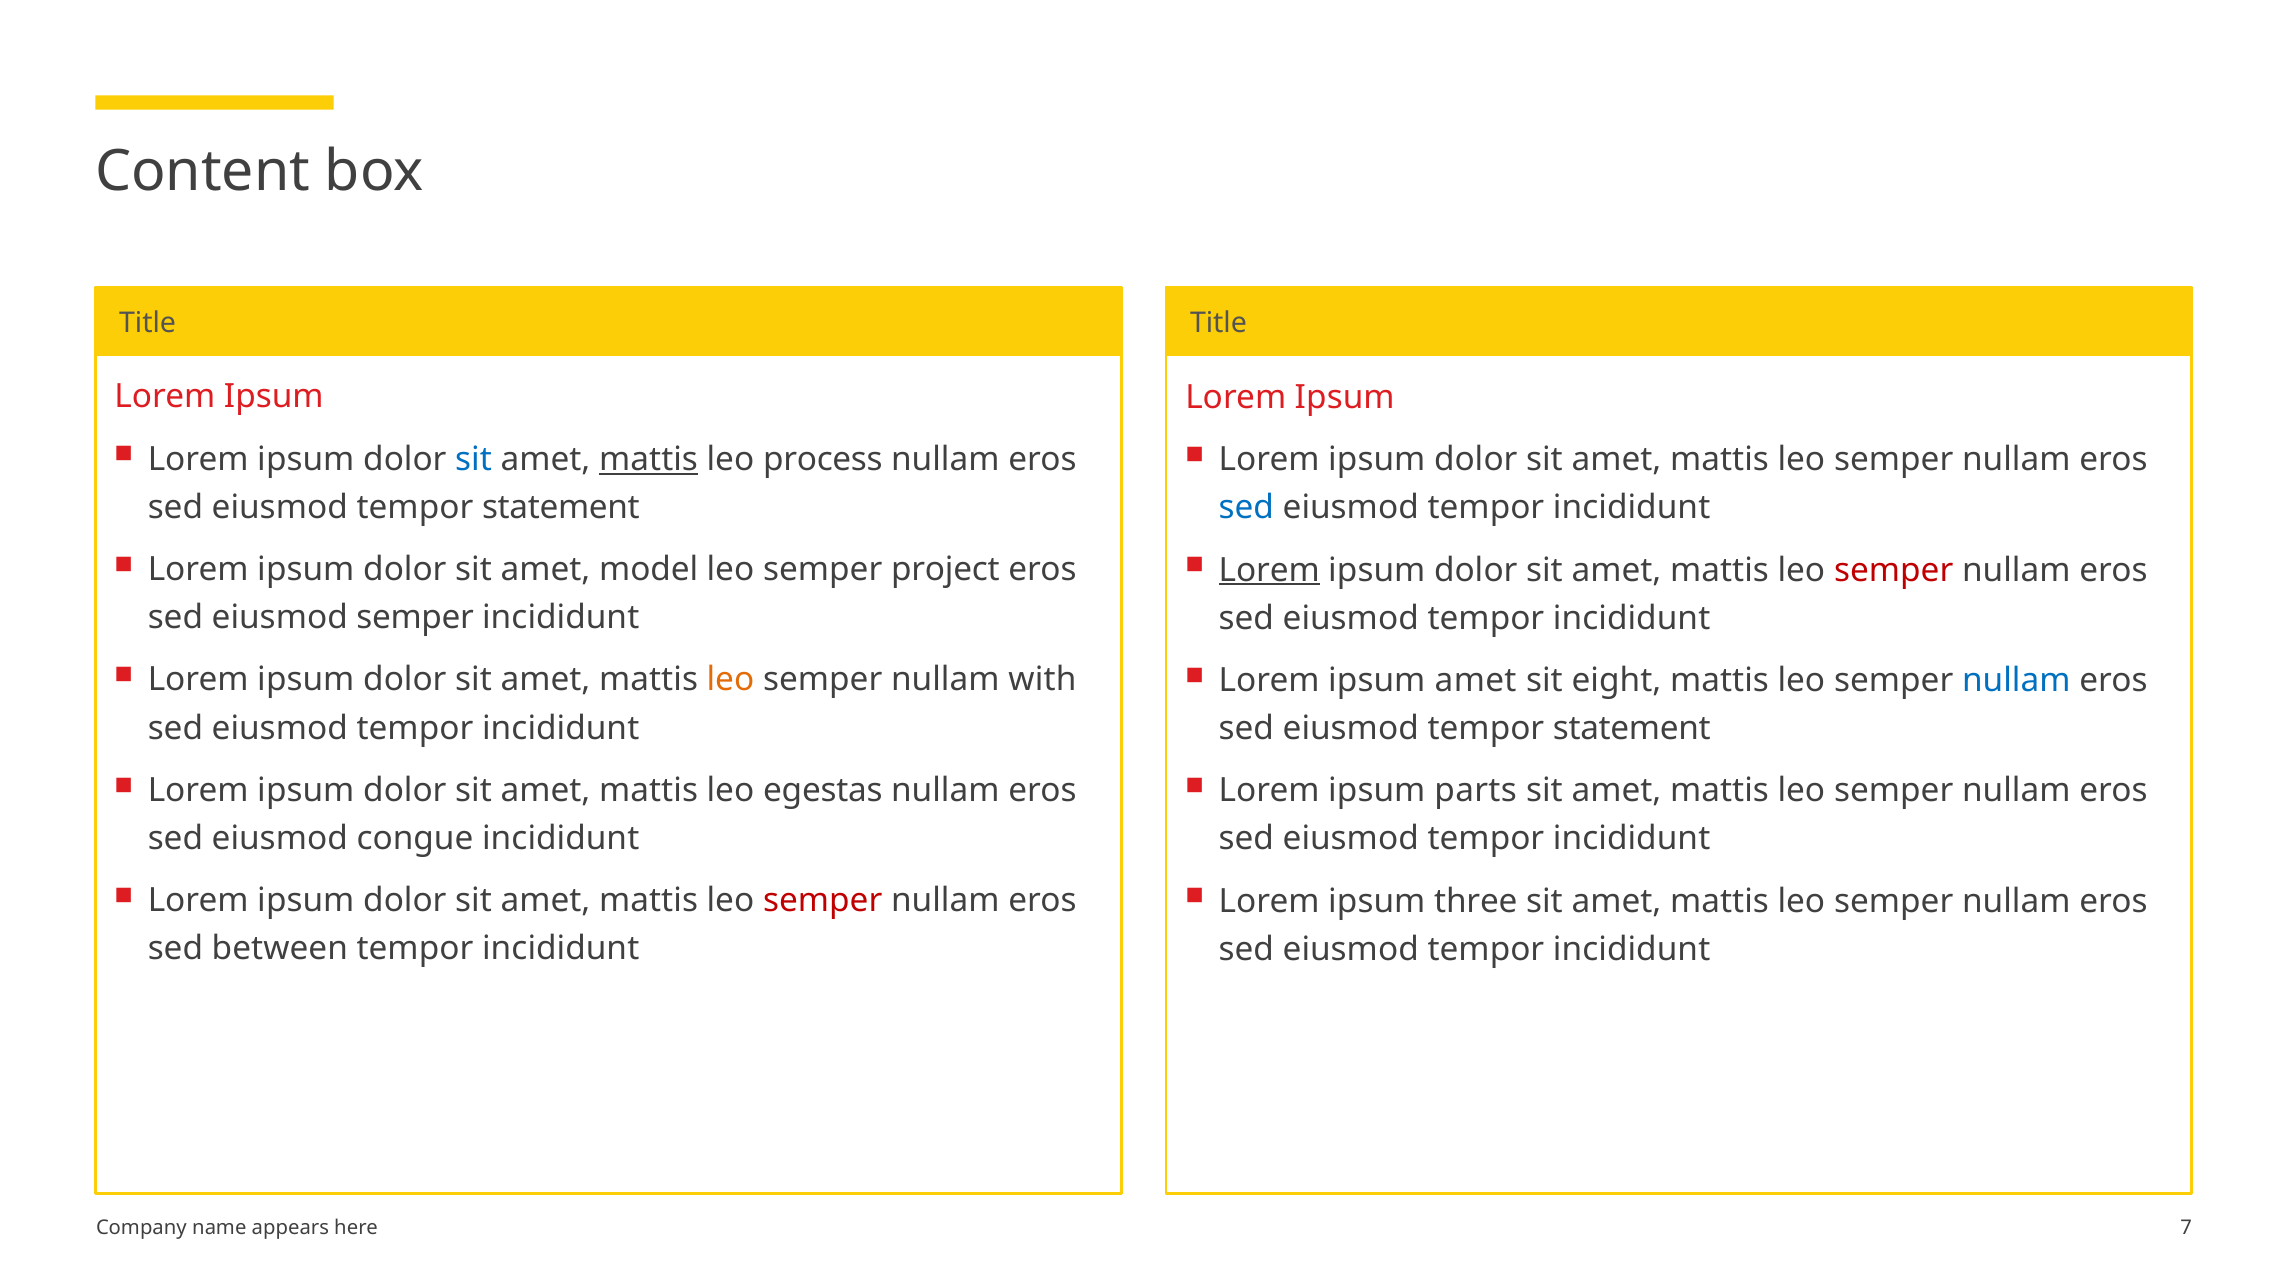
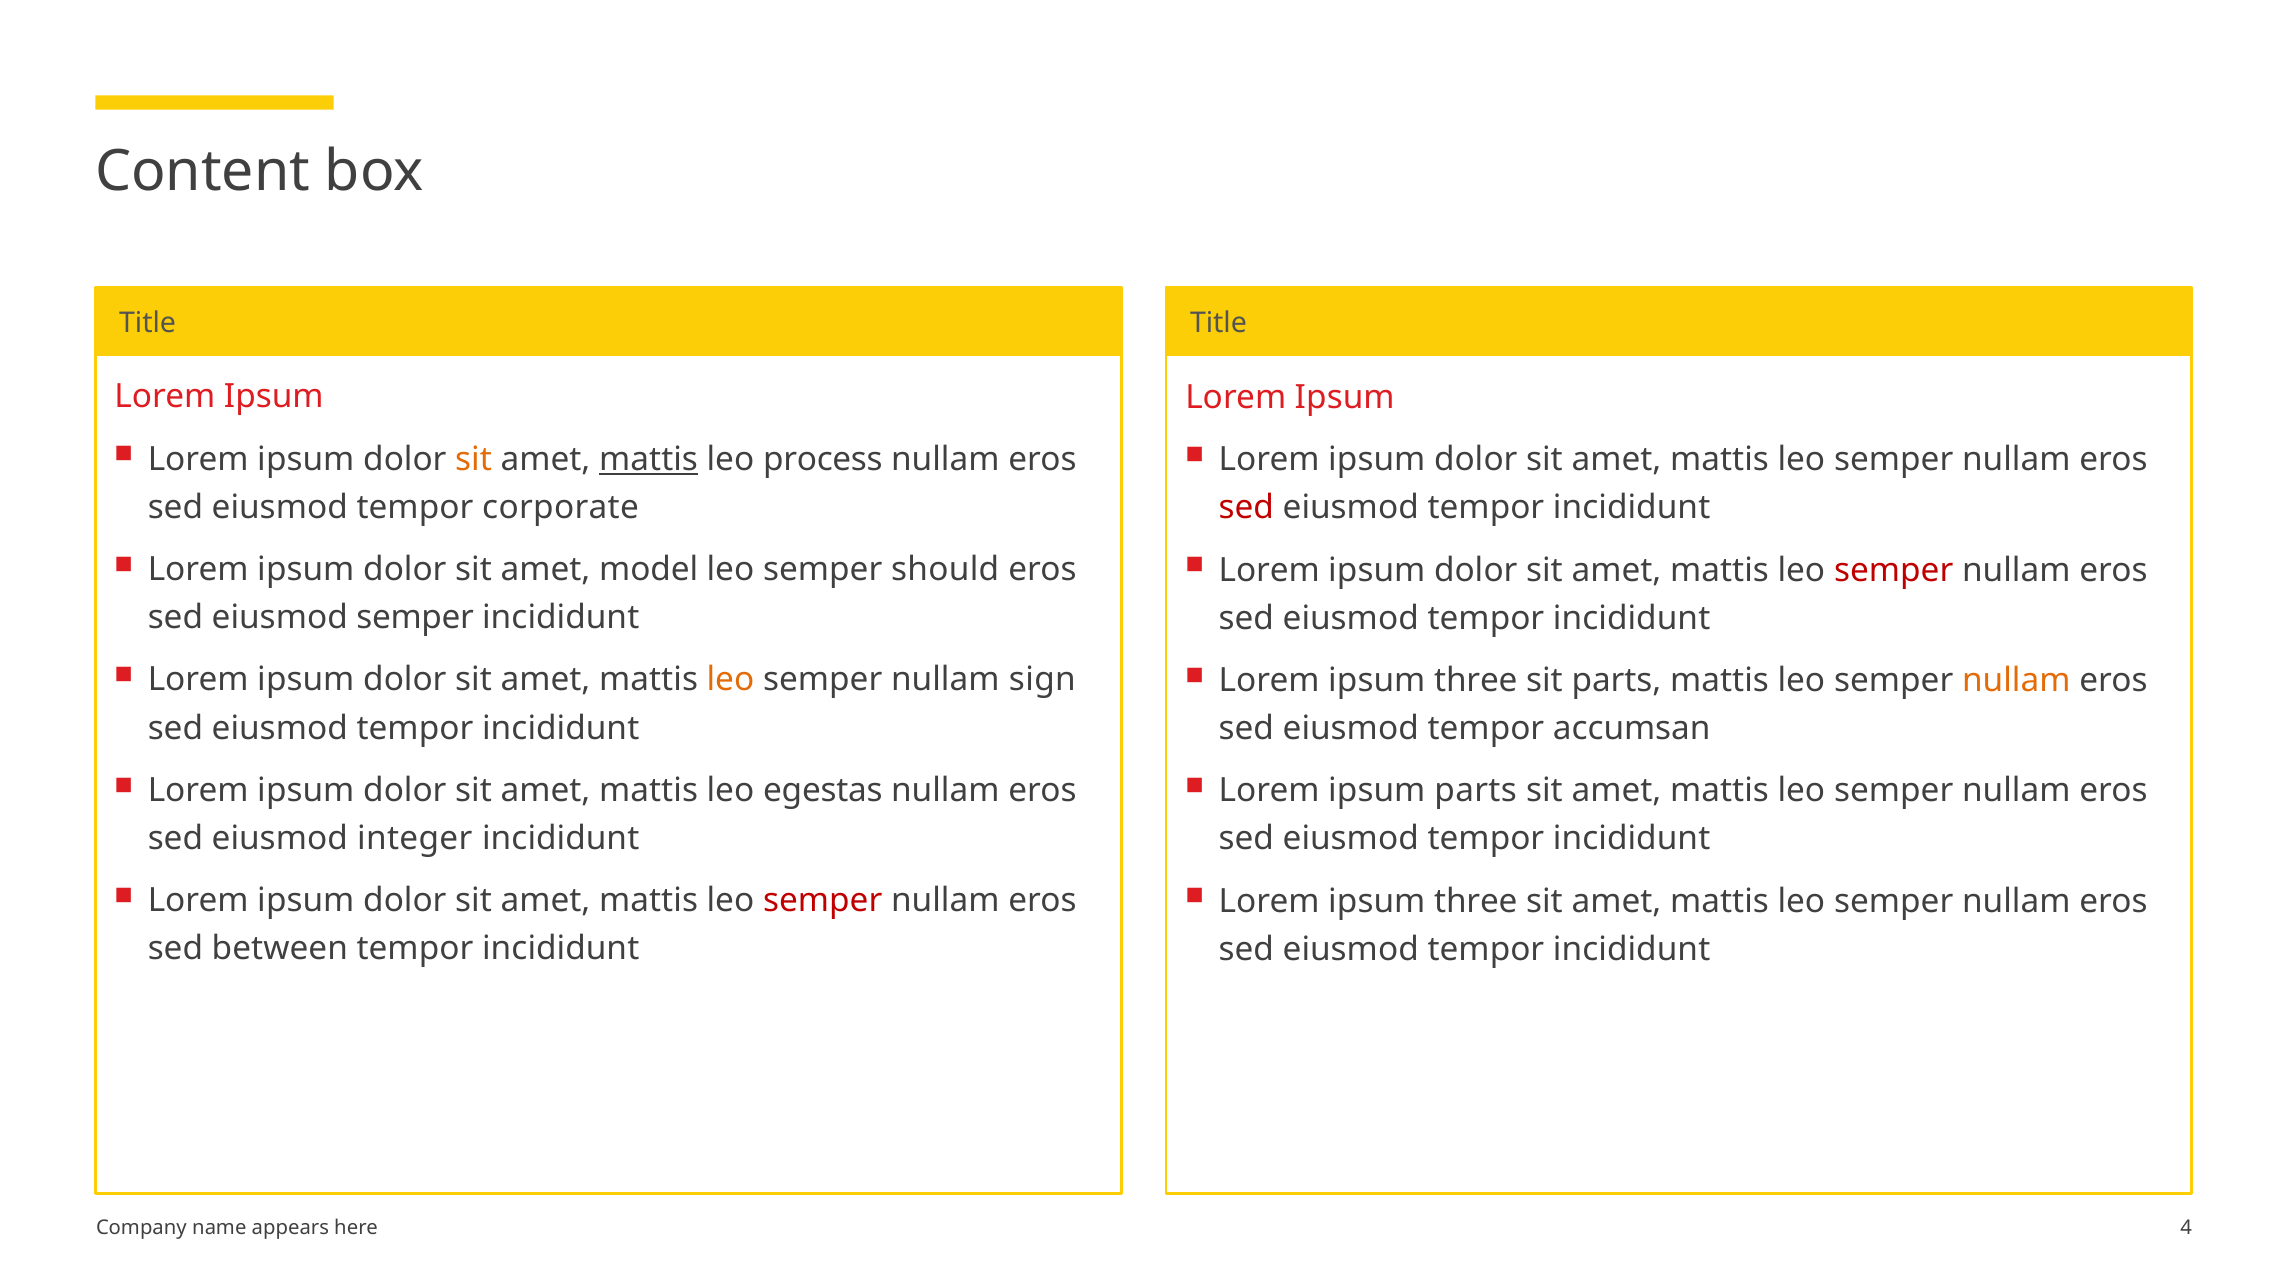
sit at (473, 459) colour: blue -> orange
statement at (561, 507): statement -> corporate
sed at (1246, 508) colour: blue -> red
project: project -> should
Lorem at (1269, 570) underline: present -> none
with: with -> sign
amet at (1476, 680): amet -> three
sit eight: eight -> parts
nullam at (2016, 680) colour: blue -> orange
statement at (1632, 728): statement -> accumsan
congue: congue -> integer
7: 7 -> 4
